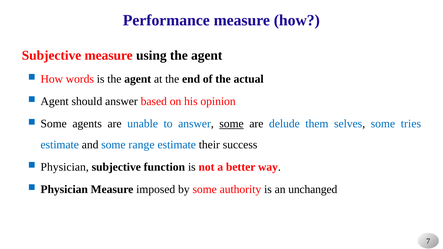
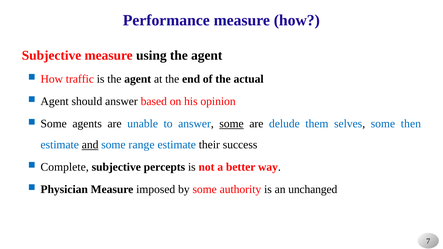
words: words -> traffic
tries: tries -> then
and underline: none -> present
Physician at (65, 167): Physician -> Complete
function: function -> percepts
